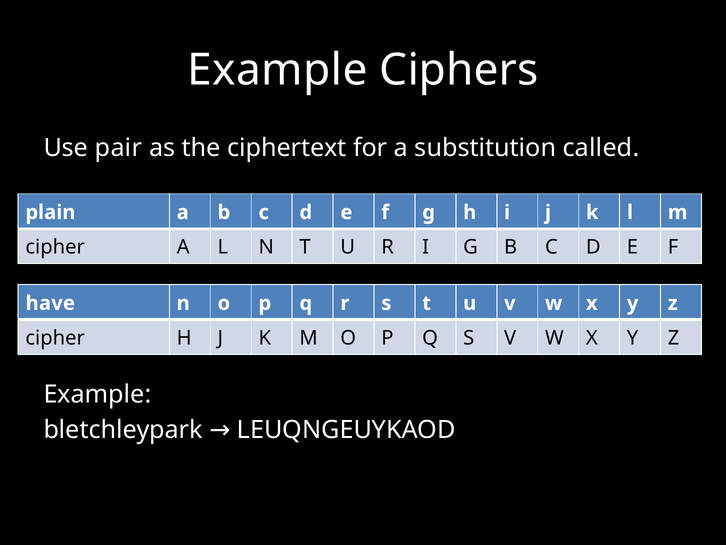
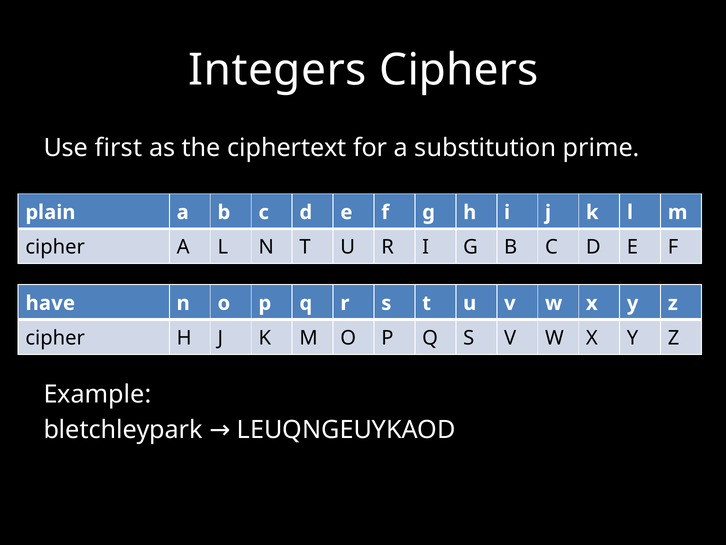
Example at (277, 70): Example -> Integers
pair: pair -> first
called: called -> prime
